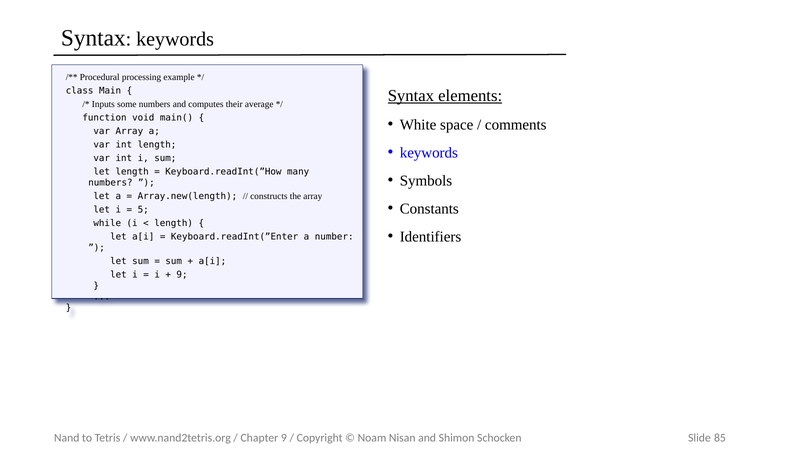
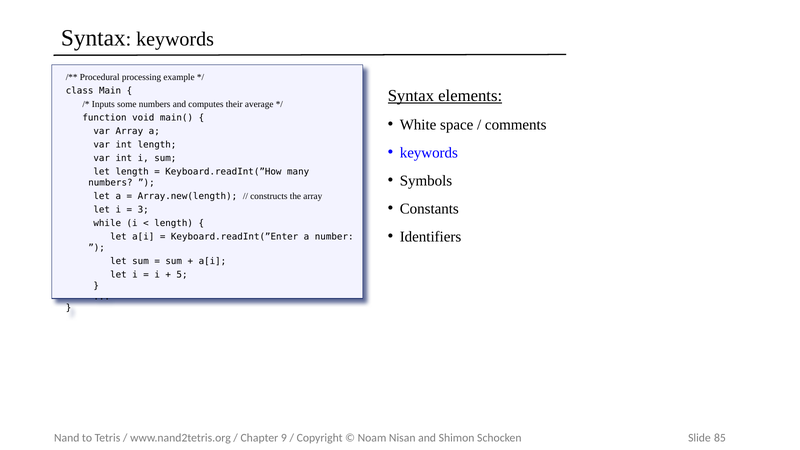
5: 5 -> 3
9 at (182, 275): 9 -> 5
